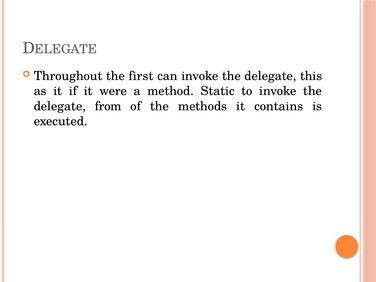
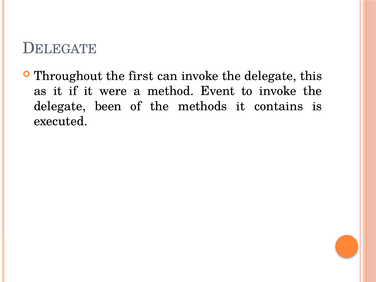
Static: Static -> Event
from: from -> been
